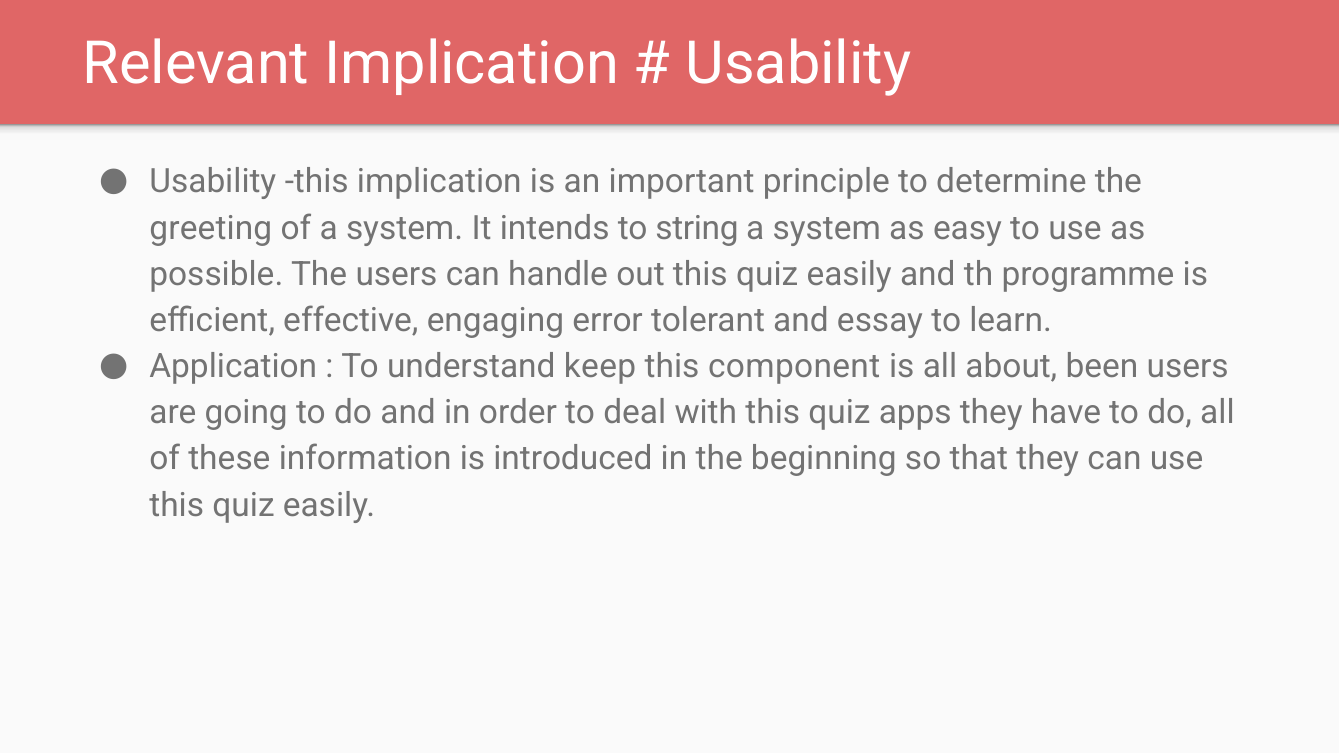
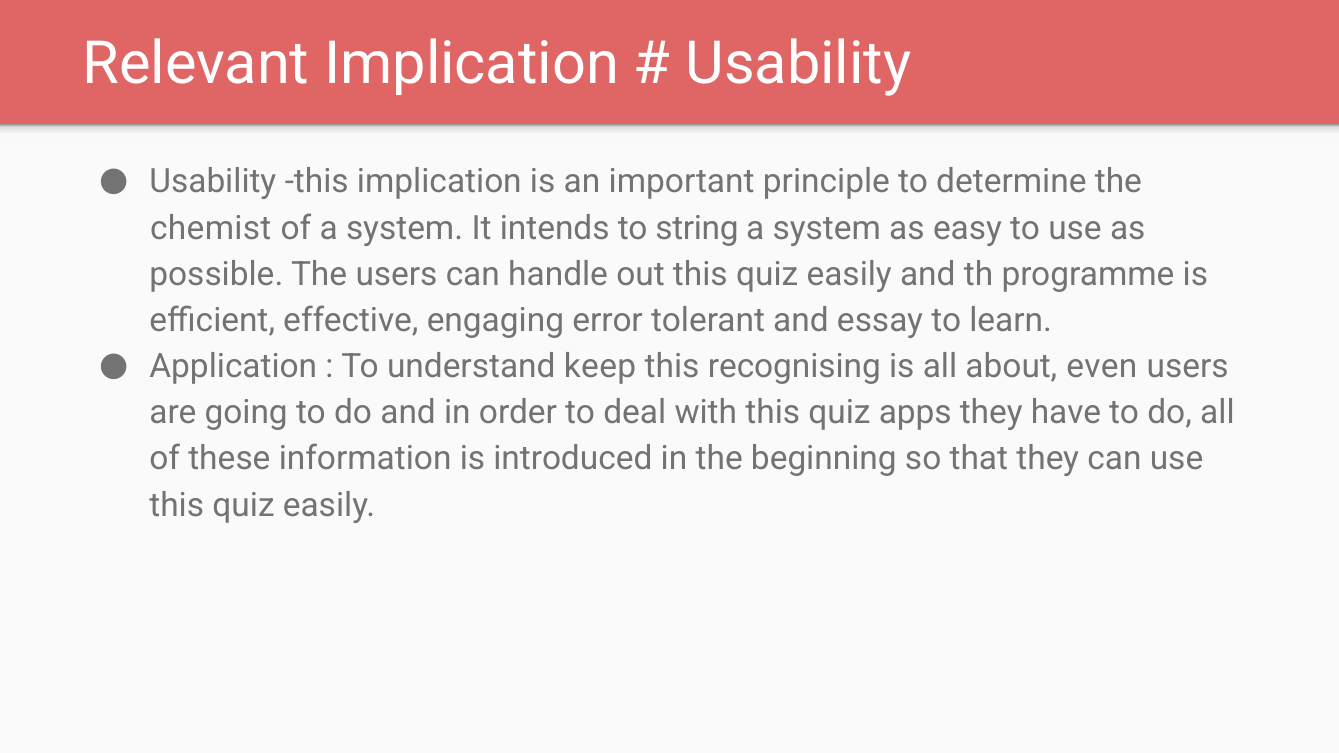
greeting: greeting -> chemist
component: component -> recognising
been: been -> even
